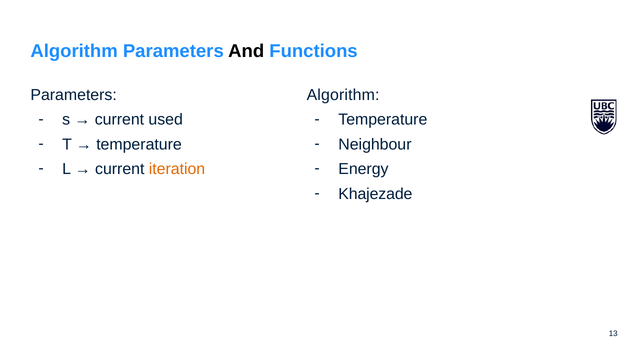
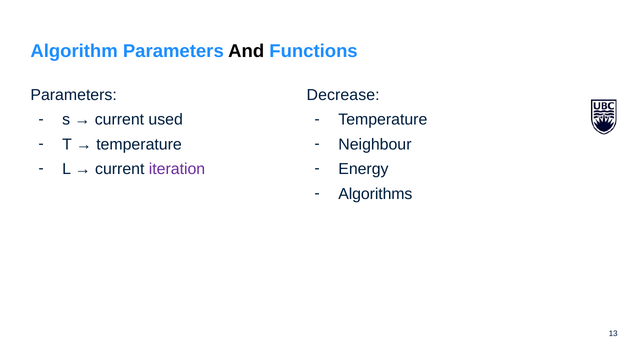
Algorithm at (343, 95): Algorithm -> Decrease
iteration colour: orange -> purple
Khajezade: Khajezade -> Algorithms
